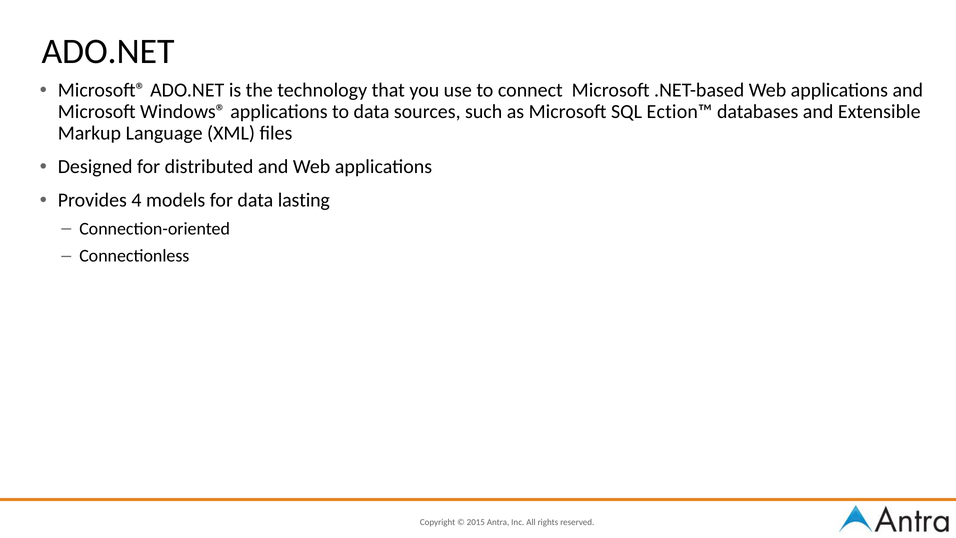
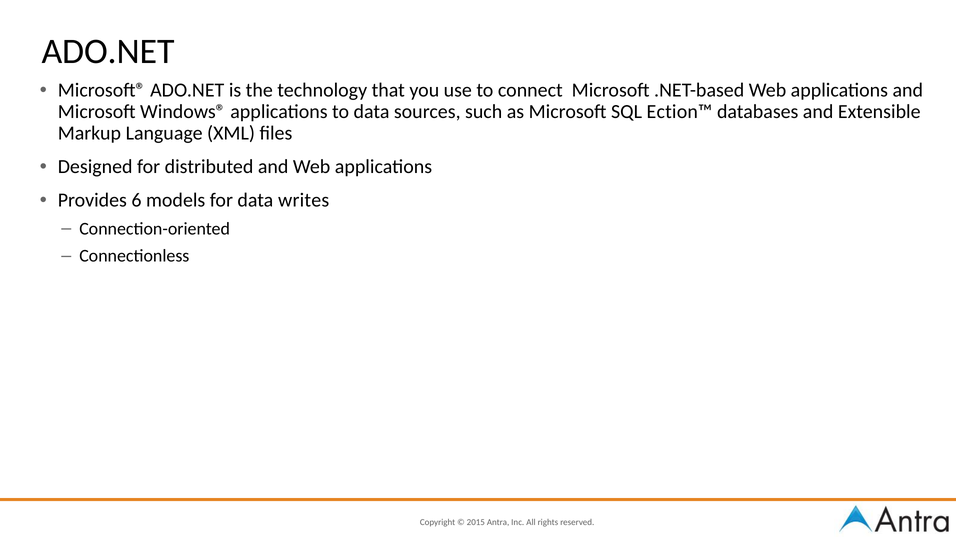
4: 4 -> 6
lasting: lasting -> writes
